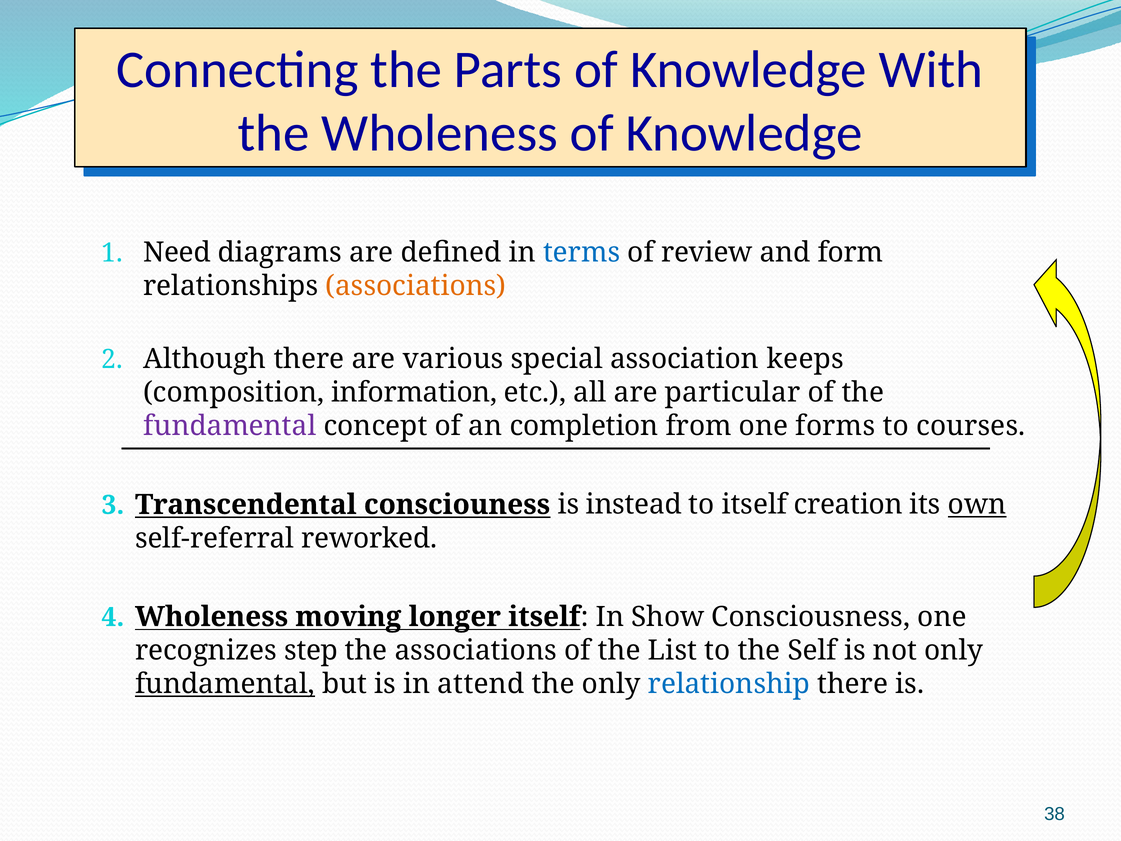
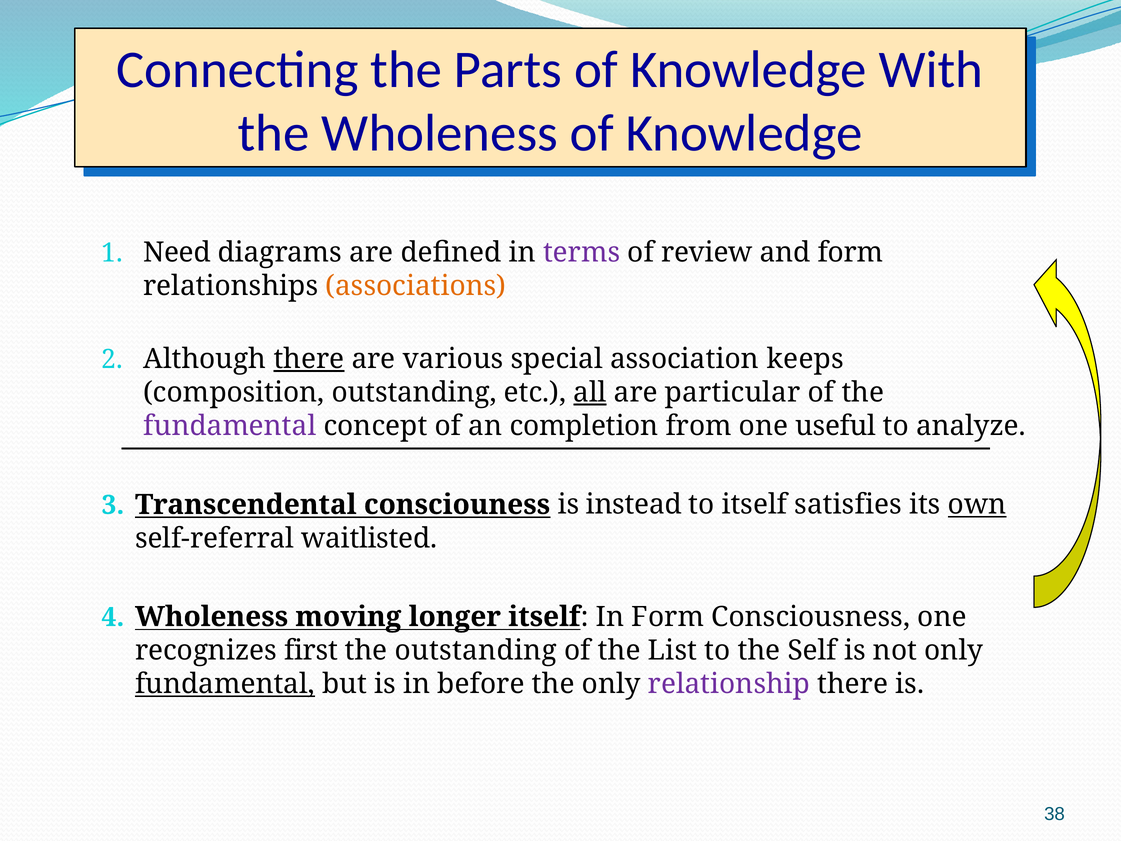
terms colour: blue -> purple
there at (309, 359) underline: none -> present
composition information: information -> outstanding
all underline: none -> present
forms: forms -> useful
courses: courses -> analyze
creation: creation -> satisfies
reworked: reworked -> waitlisted
In Show: Show -> Form
step: step -> first
the associations: associations -> outstanding
attend: attend -> before
relationship colour: blue -> purple
